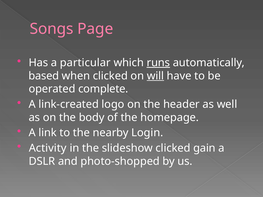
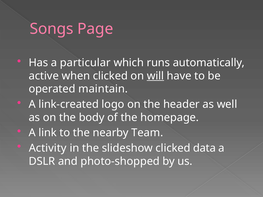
runs underline: present -> none
based: based -> active
complete: complete -> maintain
Login: Login -> Team
gain: gain -> data
